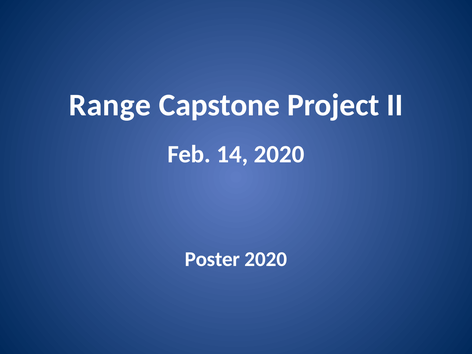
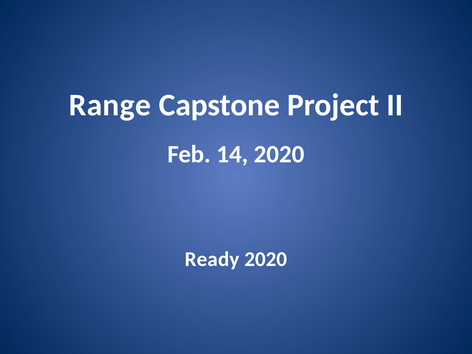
Poster: Poster -> Ready
